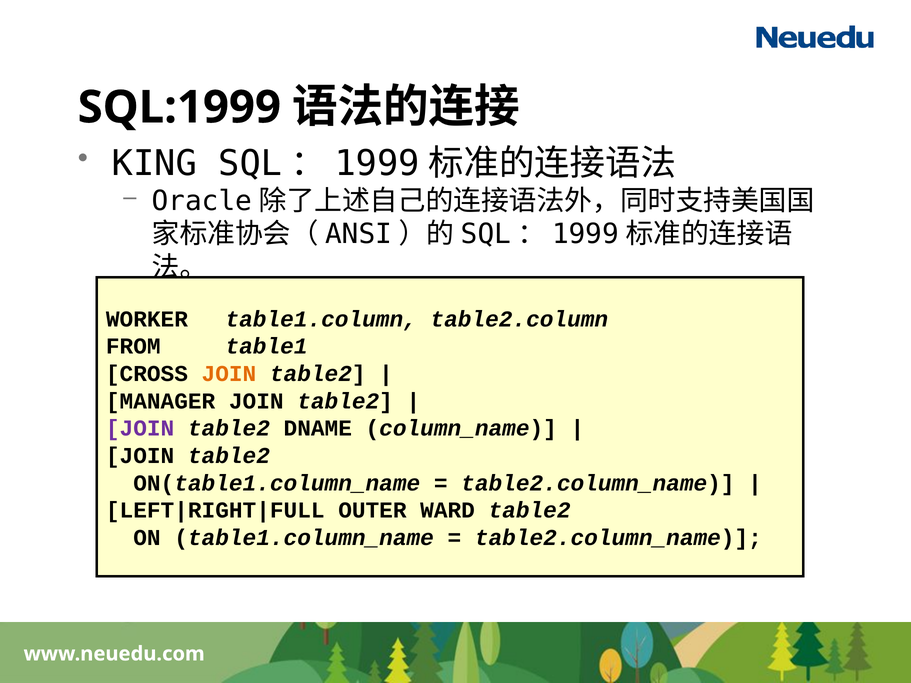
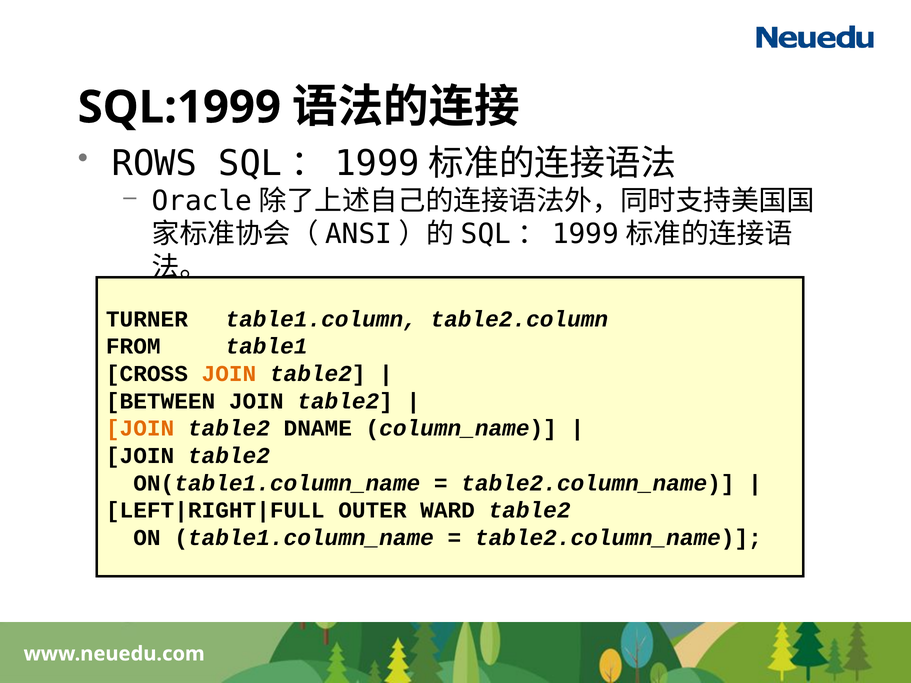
KING: KING -> ROWS
WORKER: WORKER -> TURNER
MANAGER: MANAGER -> BETWEEN
JOIN at (140, 429) colour: purple -> orange
